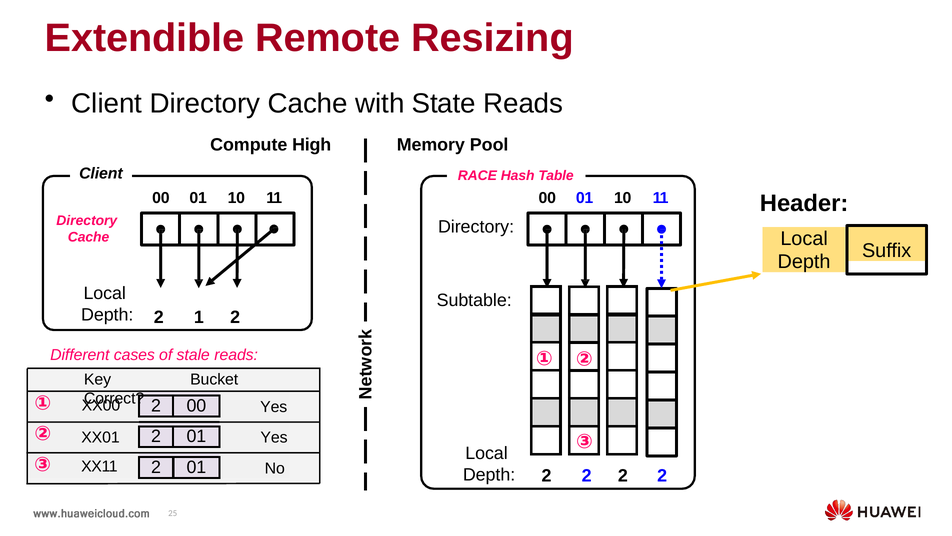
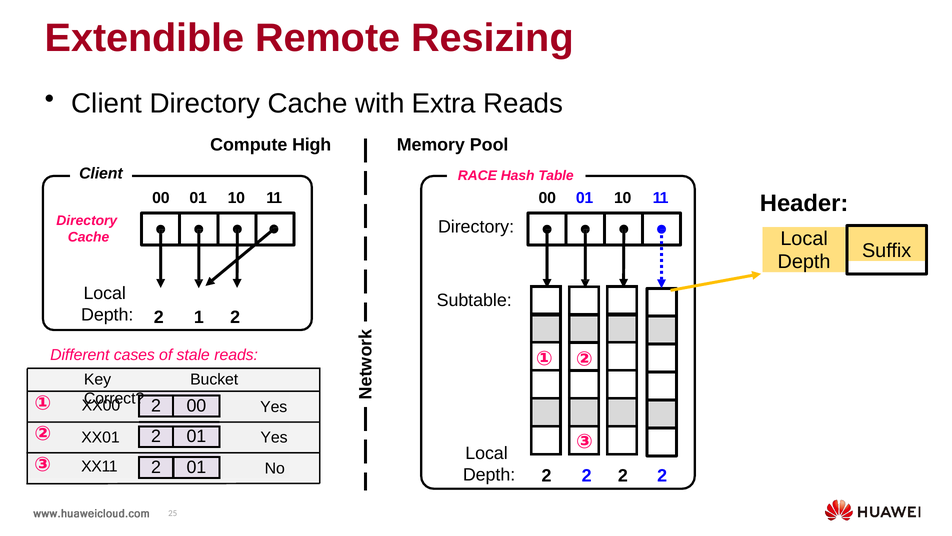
State: State -> Extra
